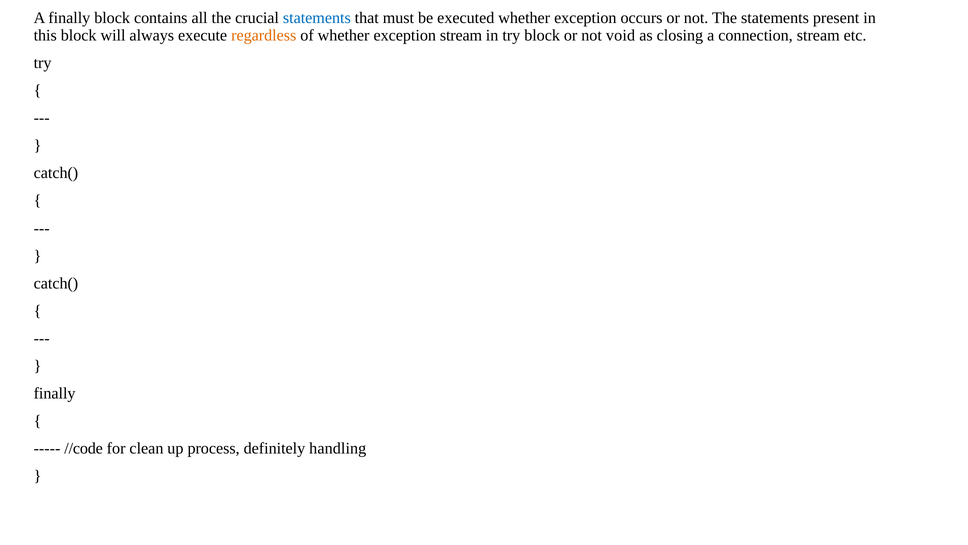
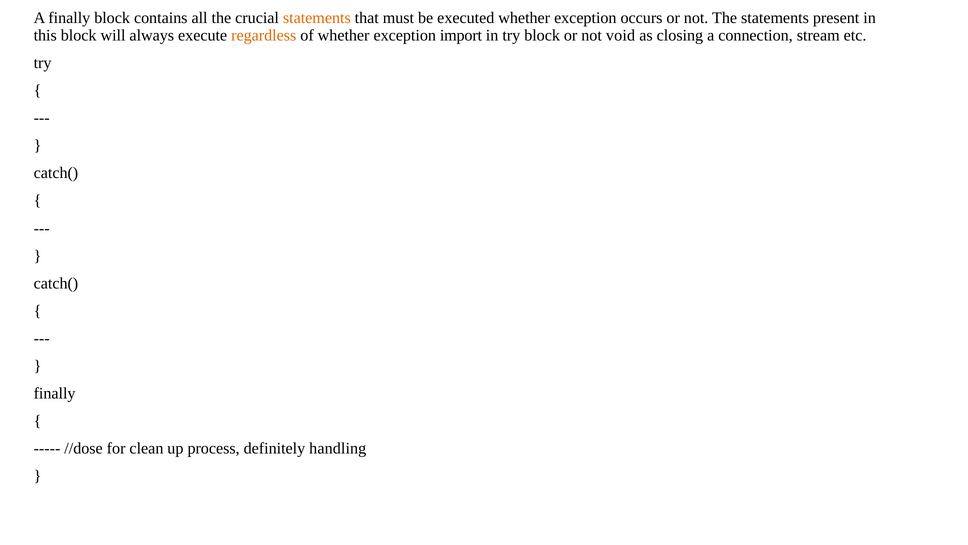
statements at (317, 18) colour: blue -> orange
exception stream: stream -> import
//code: //code -> //dose
